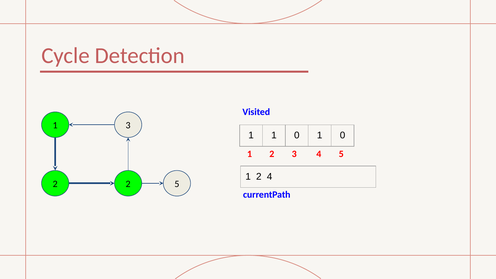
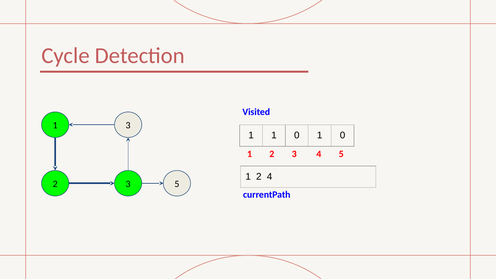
2 at (128, 184): 2 -> 3
